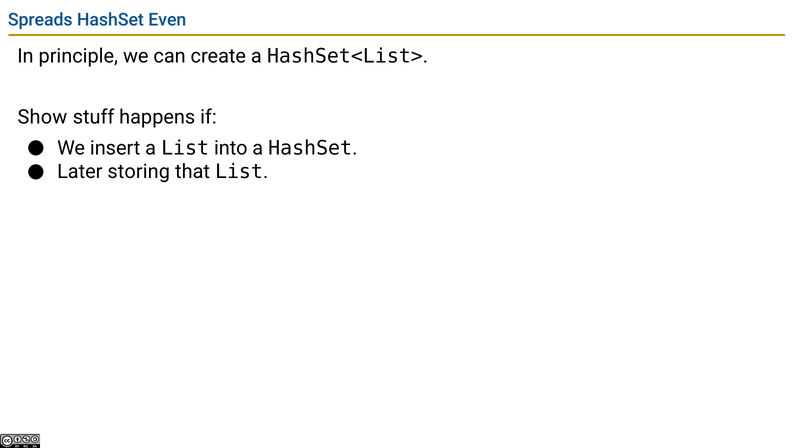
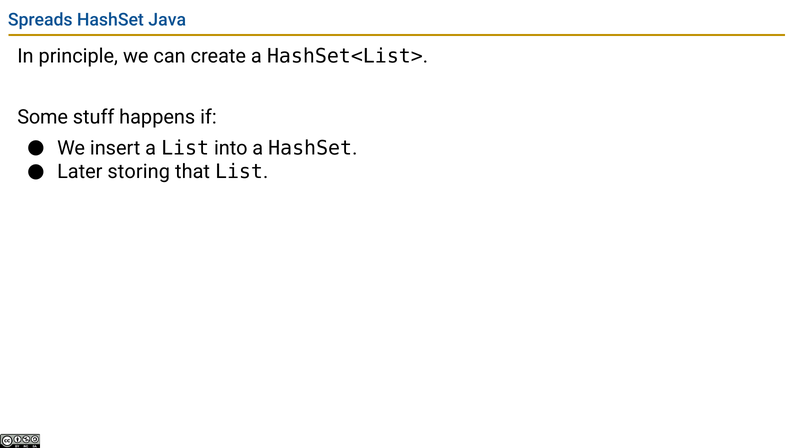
Even: Even -> Java
Show: Show -> Some
